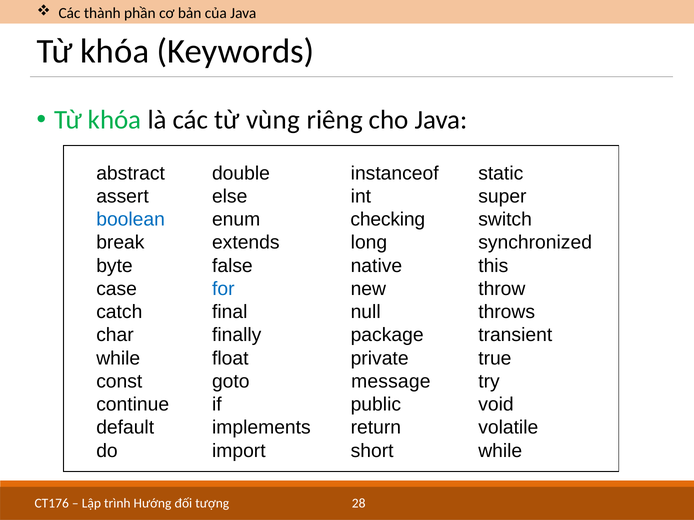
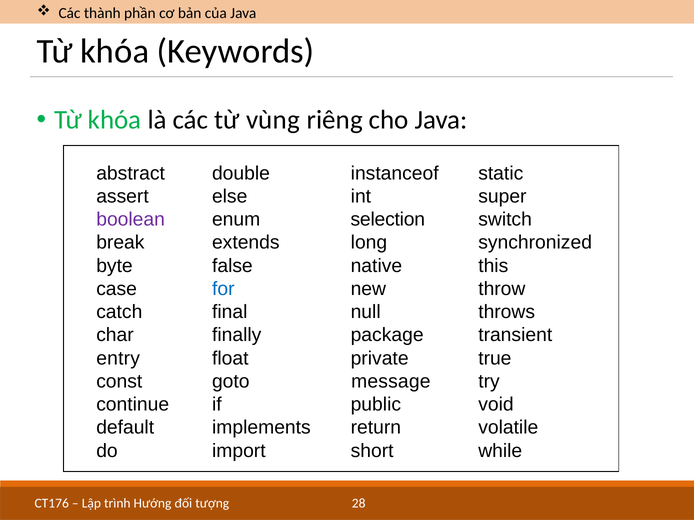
boolean colour: blue -> purple
checking: checking -> selection
while at (118, 359): while -> entry
